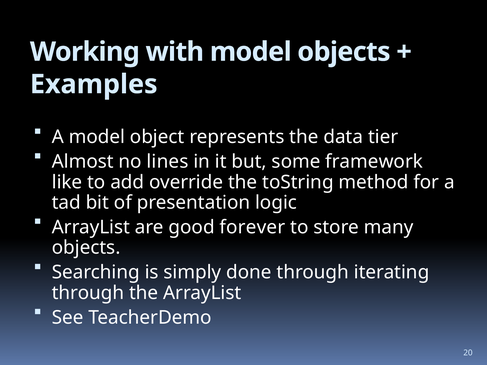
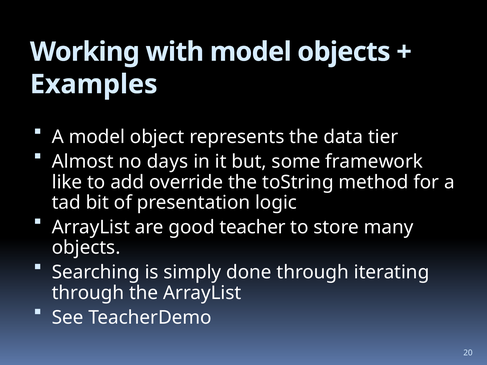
lines: lines -> days
forever: forever -> teacher
